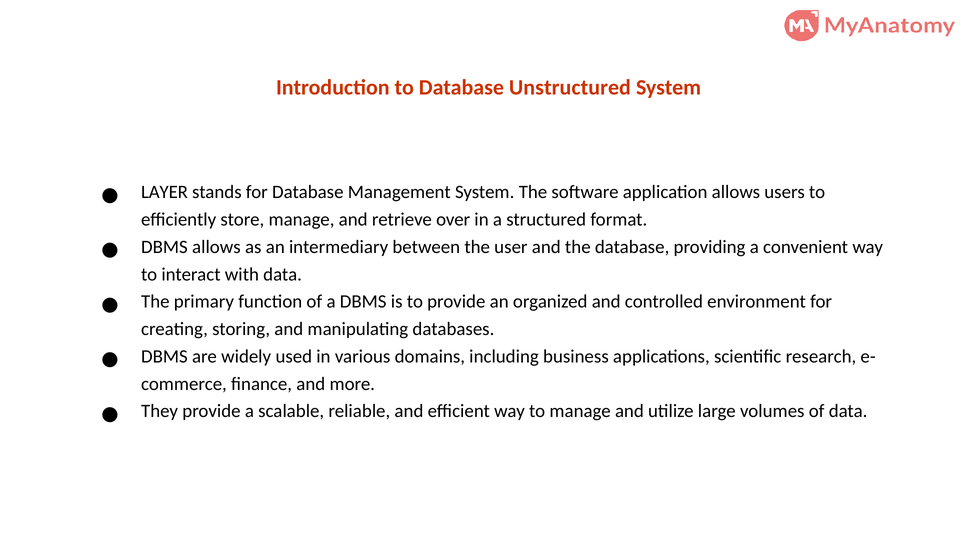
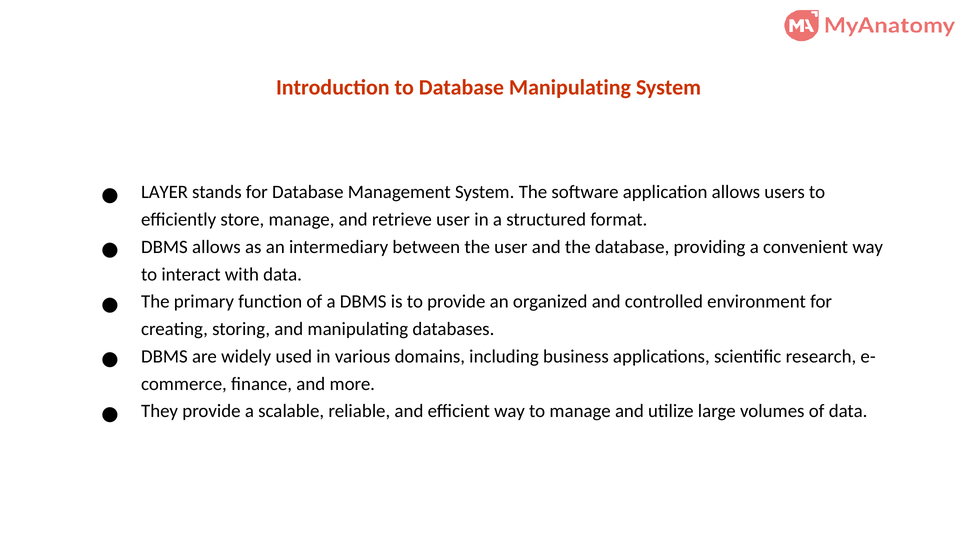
Database Unstructured: Unstructured -> Manipulating
retrieve over: over -> user
